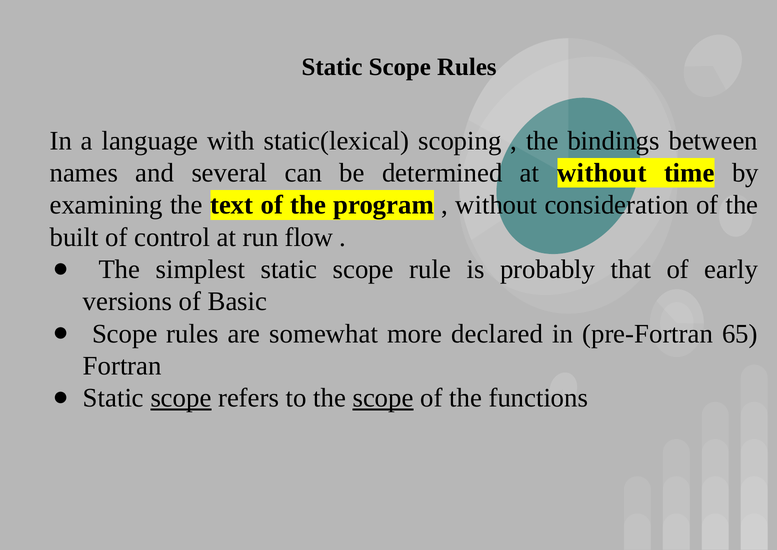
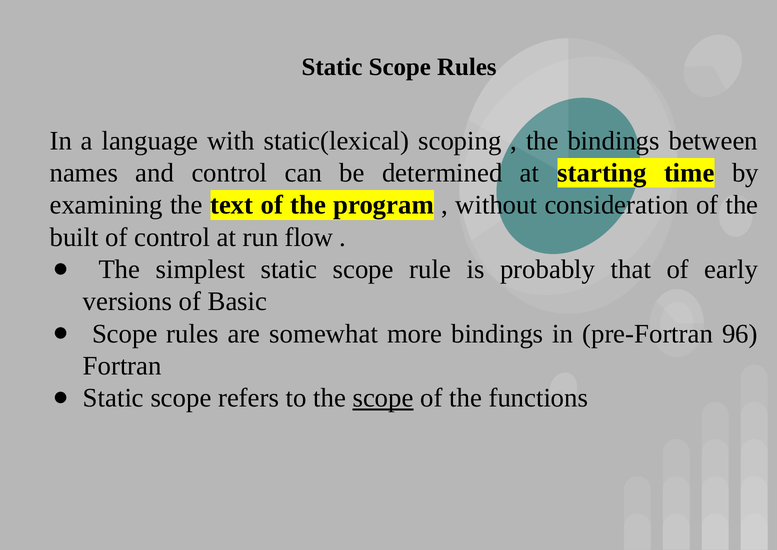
and several: several -> control
at without: without -> starting
more declared: declared -> bindings
65: 65 -> 96
scope at (181, 398) underline: present -> none
